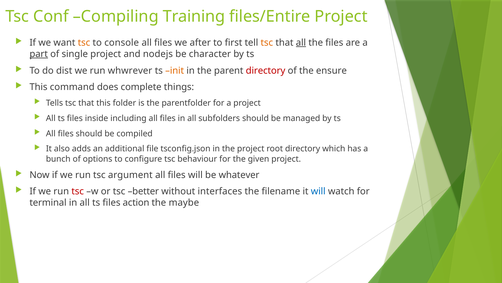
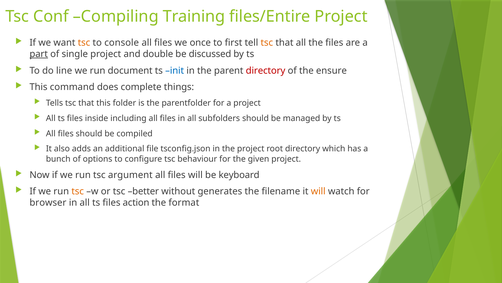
after: after -> once
all at (301, 43) underline: present -> none
nodejs: nodejs -> double
character: character -> discussed
dist: dist -> line
whwrever: whwrever -> document
init colour: orange -> blue
whatever: whatever -> keyboard
tsc at (78, 191) colour: red -> orange
interfaces: interfaces -> generates
will at (318, 191) colour: blue -> orange
terminal: terminal -> browser
maybe: maybe -> format
